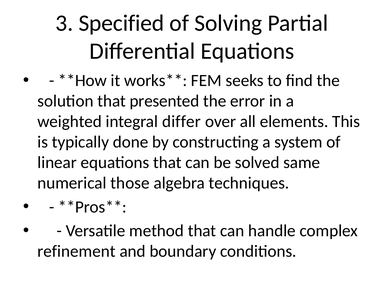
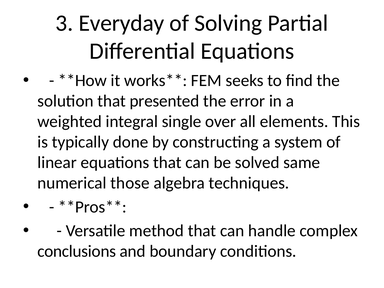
Specified: Specified -> Everyday
differ: differ -> single
refinement: refinement -> conclusions
